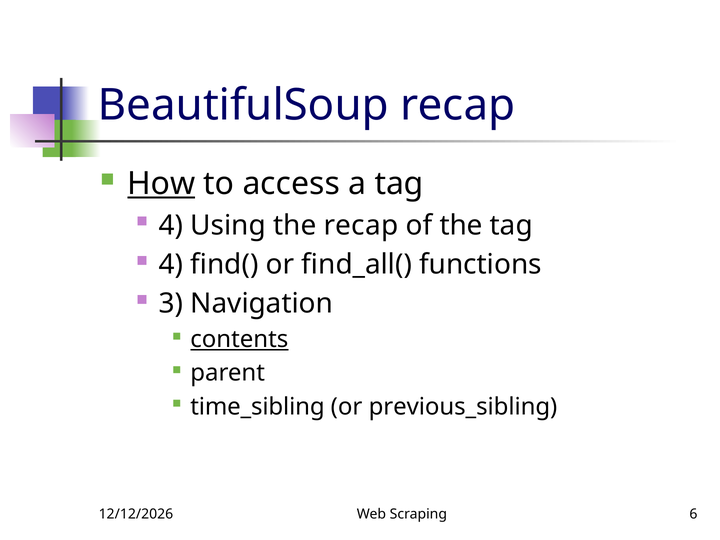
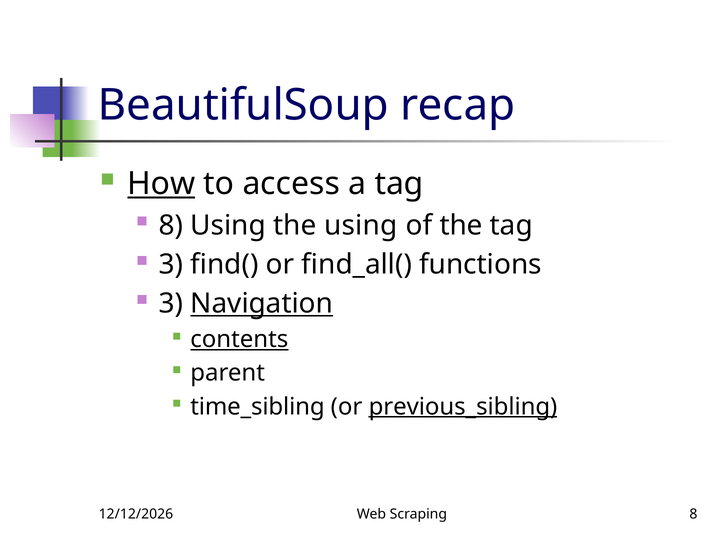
4 at (171, 225): 4 -> 8
the recap: recap -> using
4 at (171, 265): 4 -> 3
Navigation underline: none -> present
previous_sibling underline: none -> present
Scraping 6: 6 -> 8
